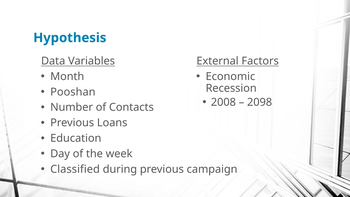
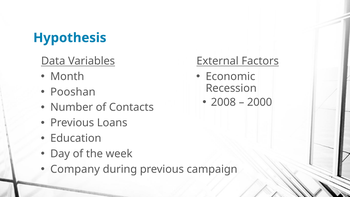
2098: 2098 -> 2000
Classified: Classified -> Company
